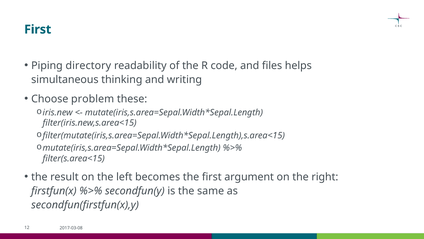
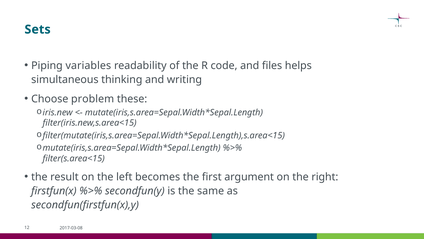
First at (38, 29): First -> Sets
directory: directory -> variables
